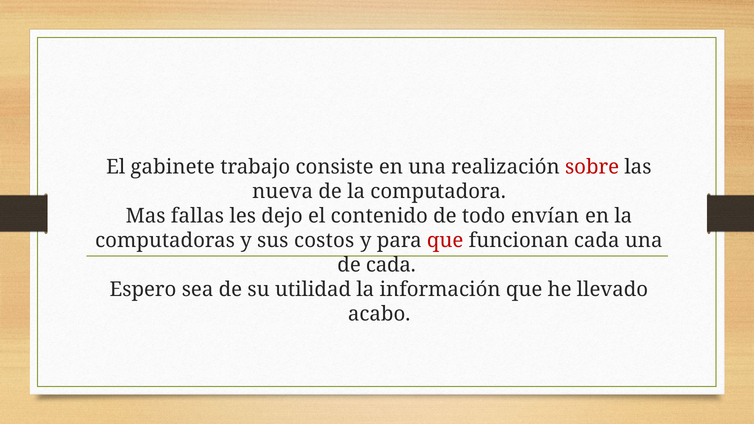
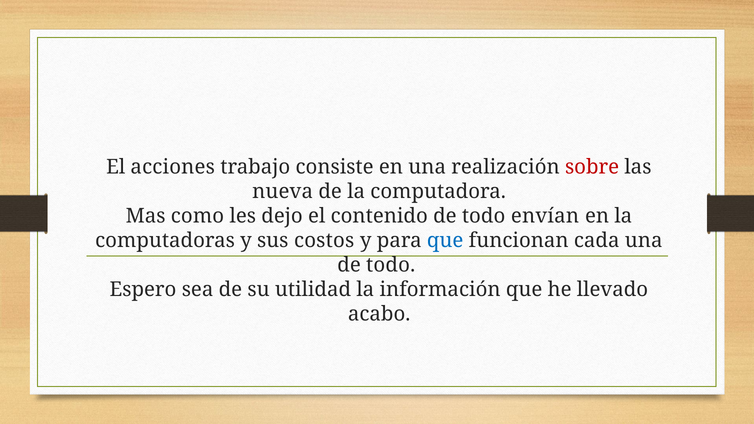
gabinete: gabinete -> acciones
fallas: fallas -> como
que at (445, 241) colour: red -> blue
cada at (391, 265): cada -> todo
